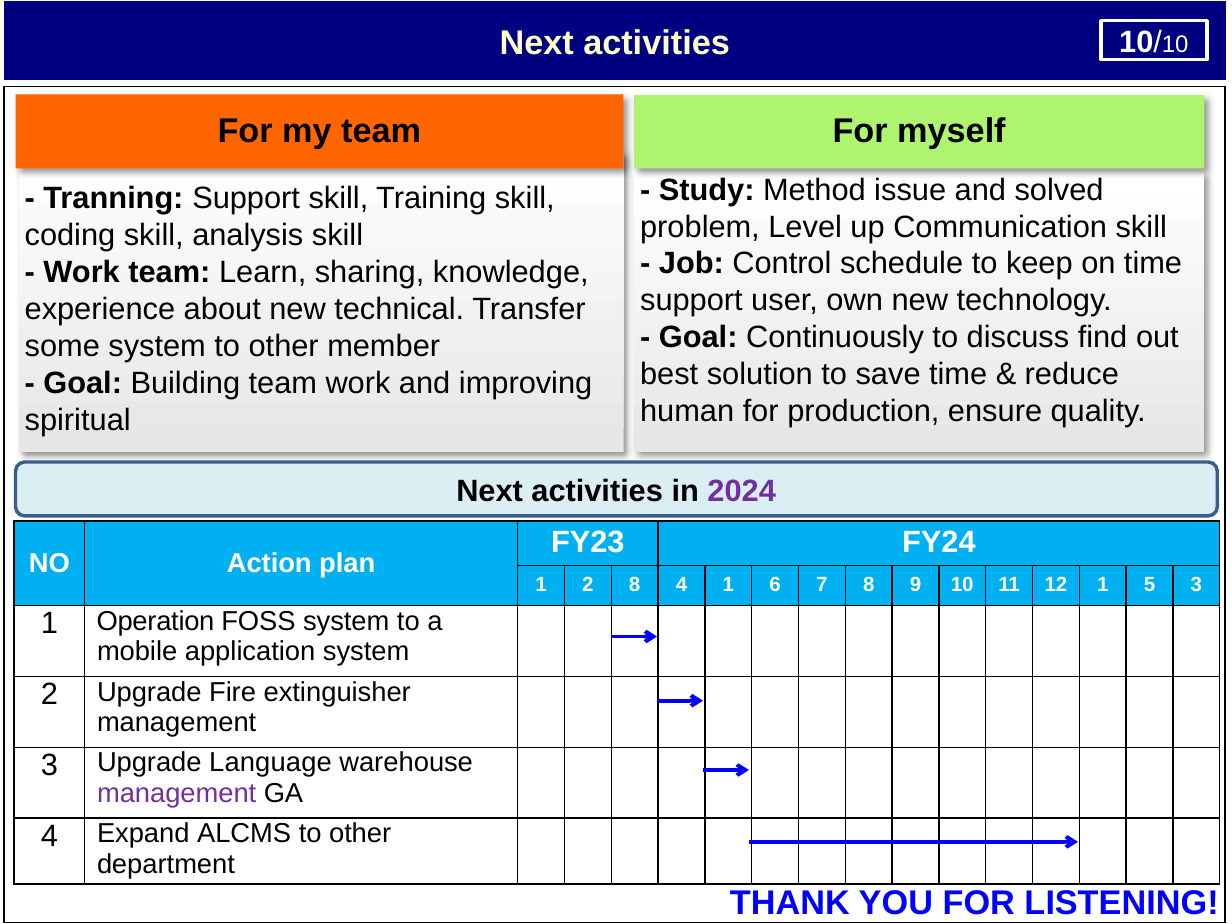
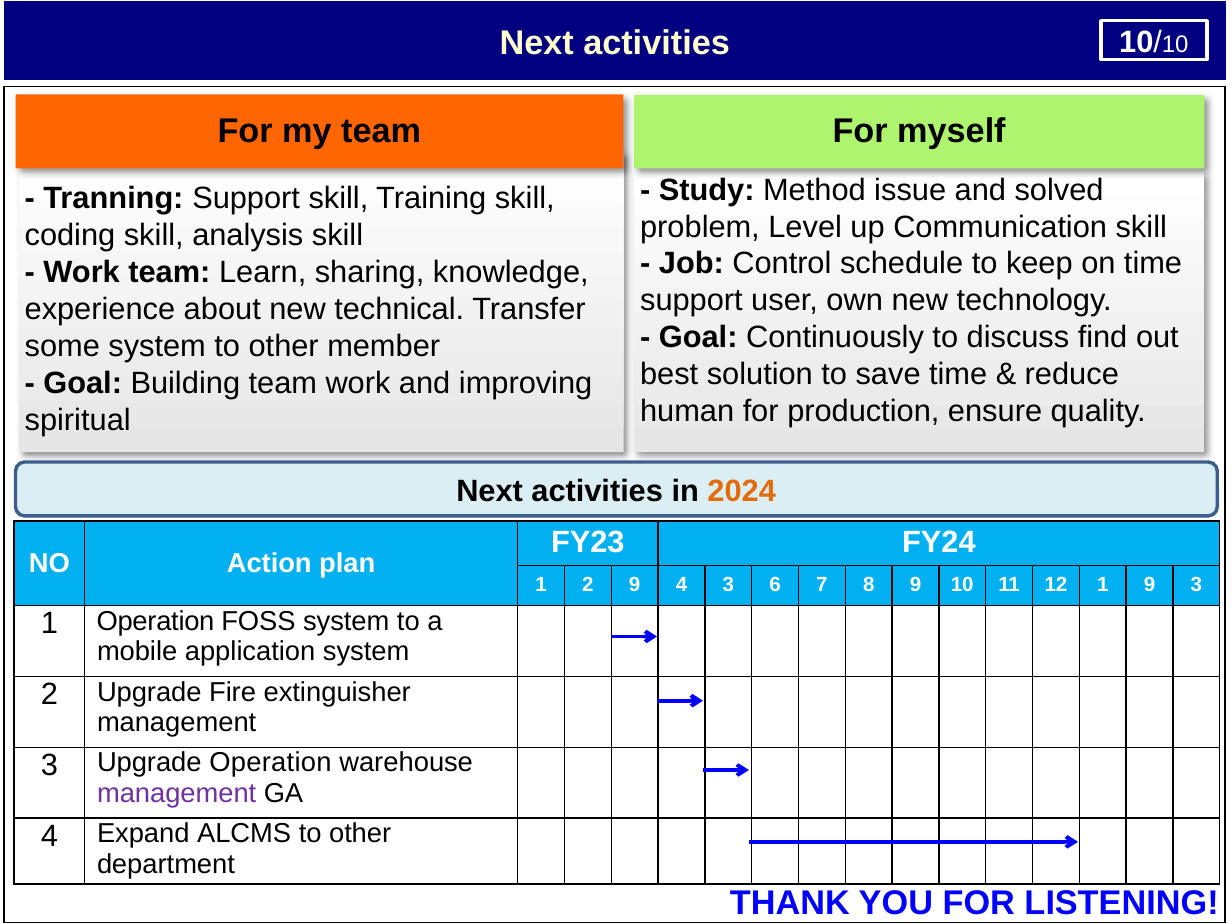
2024 colour: purple -> orange
2 8: 8 -> 9
4 1: 1 -> 3
1 5: 5 -> 9
Upgrade Language: Language -> Operation
